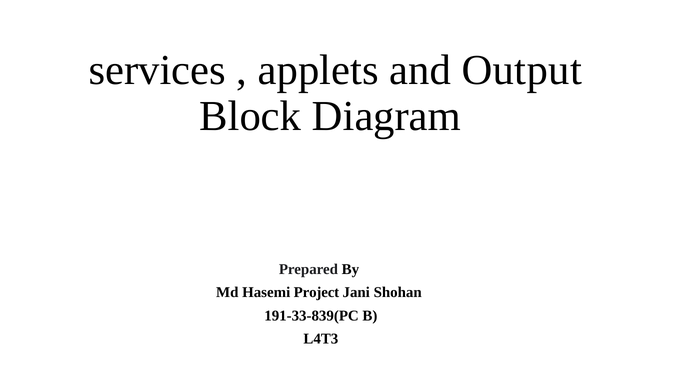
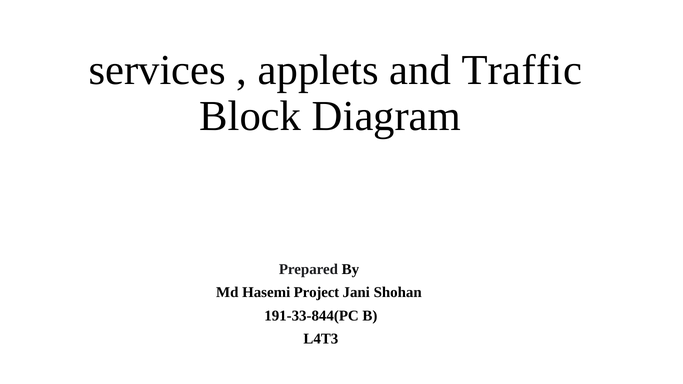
Output: Output -> Traffic
191-33-839(PC: 191-33-839(PC -> 191-33-844(PC
